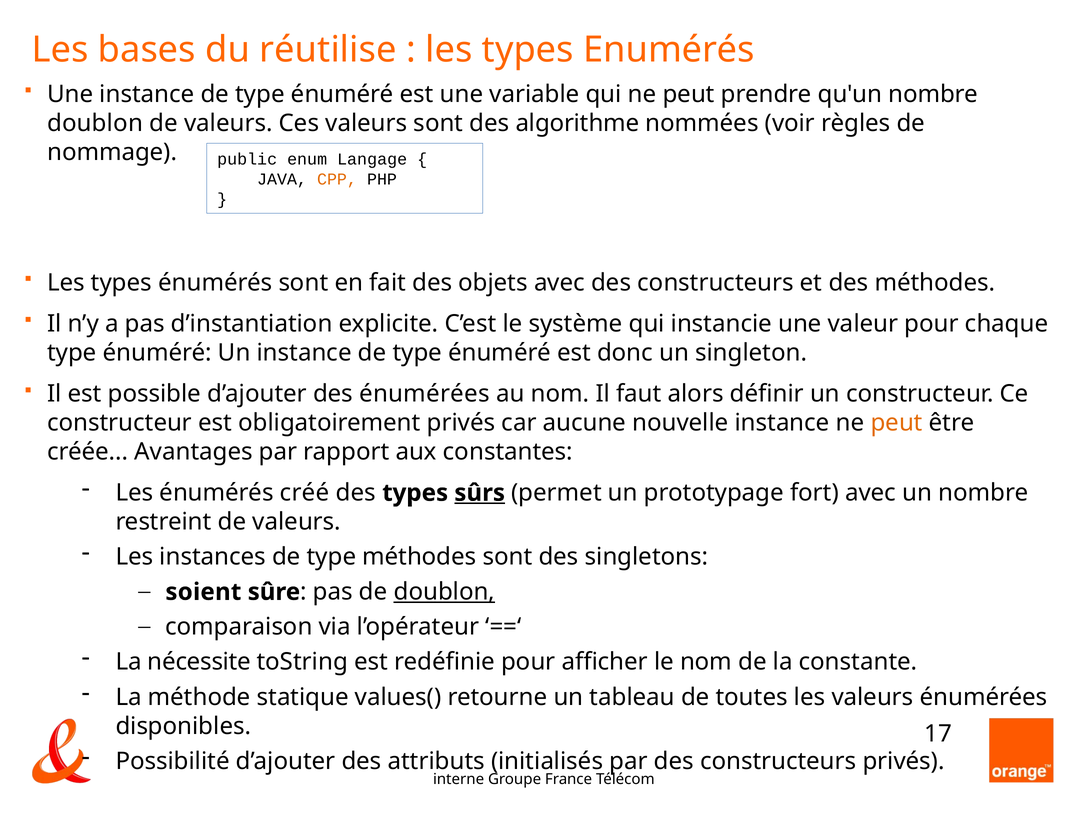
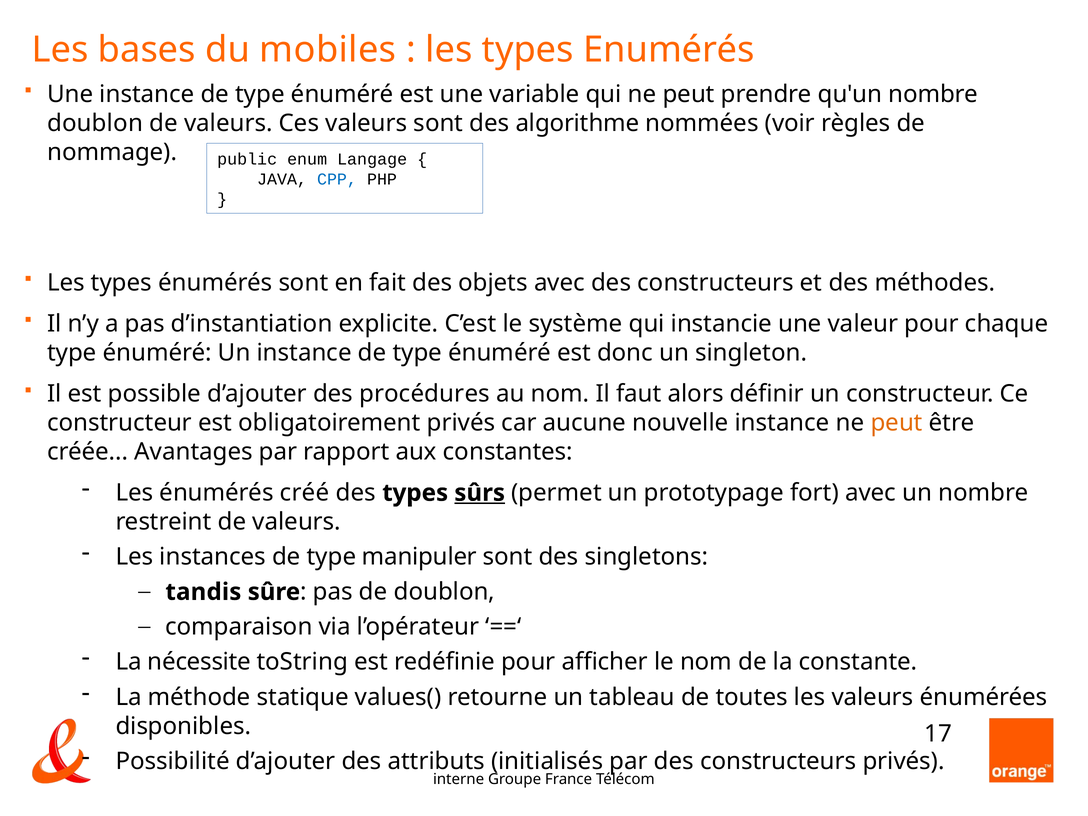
réutilise: réutilise -> mobiles
CPP colour: orange -> blue
des énumérées: énumérées -> procédures
type méthodes: méthodes -> manipuler
soient: soient -> tandis
doublon at (444, 592) underline: present -> none
